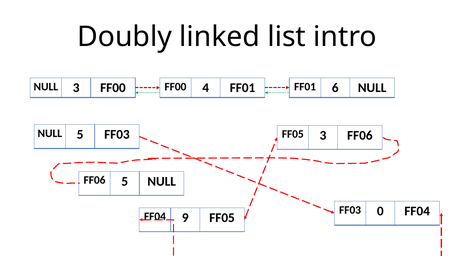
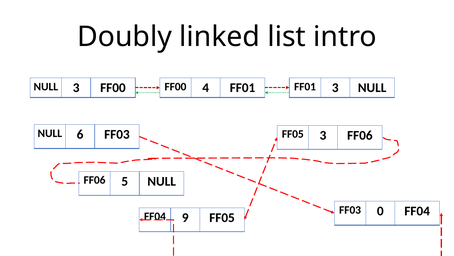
FF01 6: 6 -> 3
NULL 5: 5 -> 6
